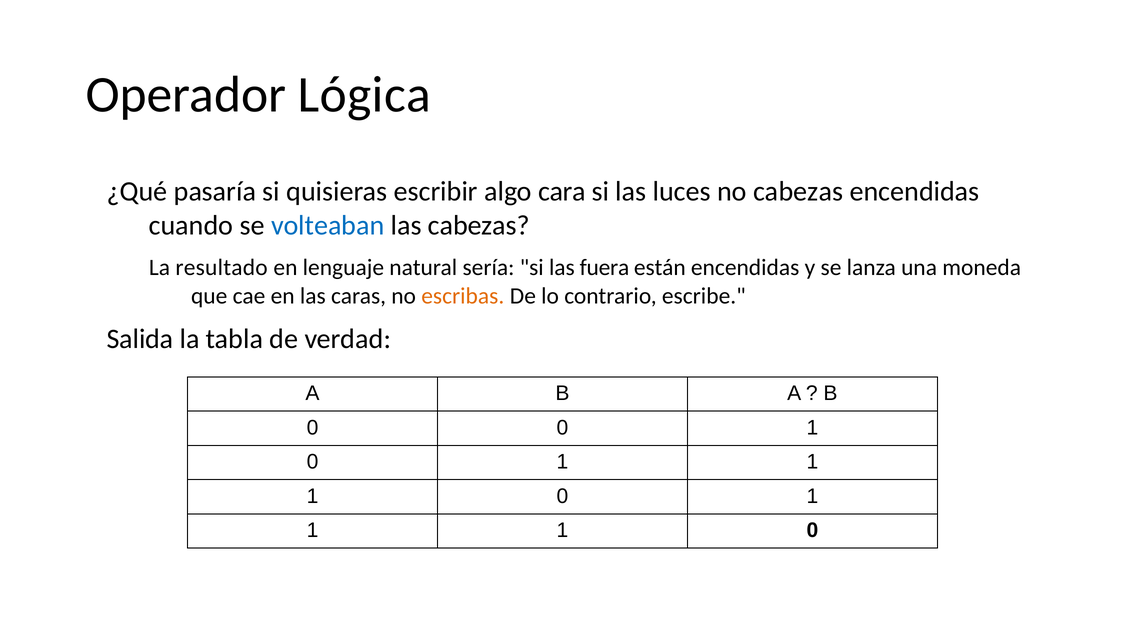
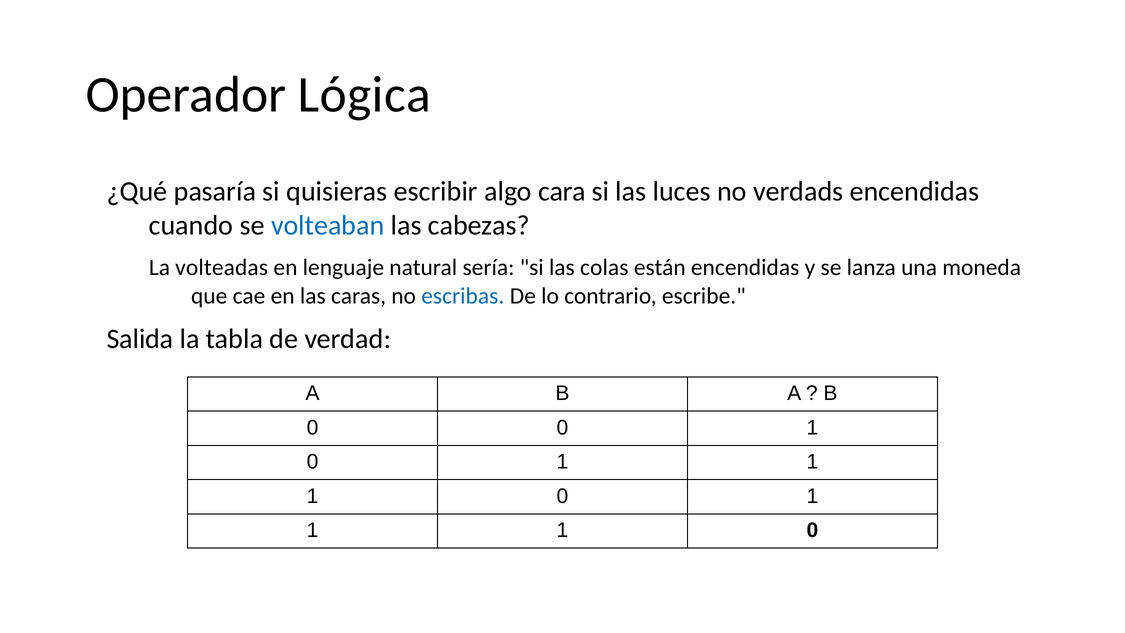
no cabezas: cabezas -> verdads
resultado: resultado -> volteadas
fuera: fuera -> colas
escribas colour: orange -> blue
